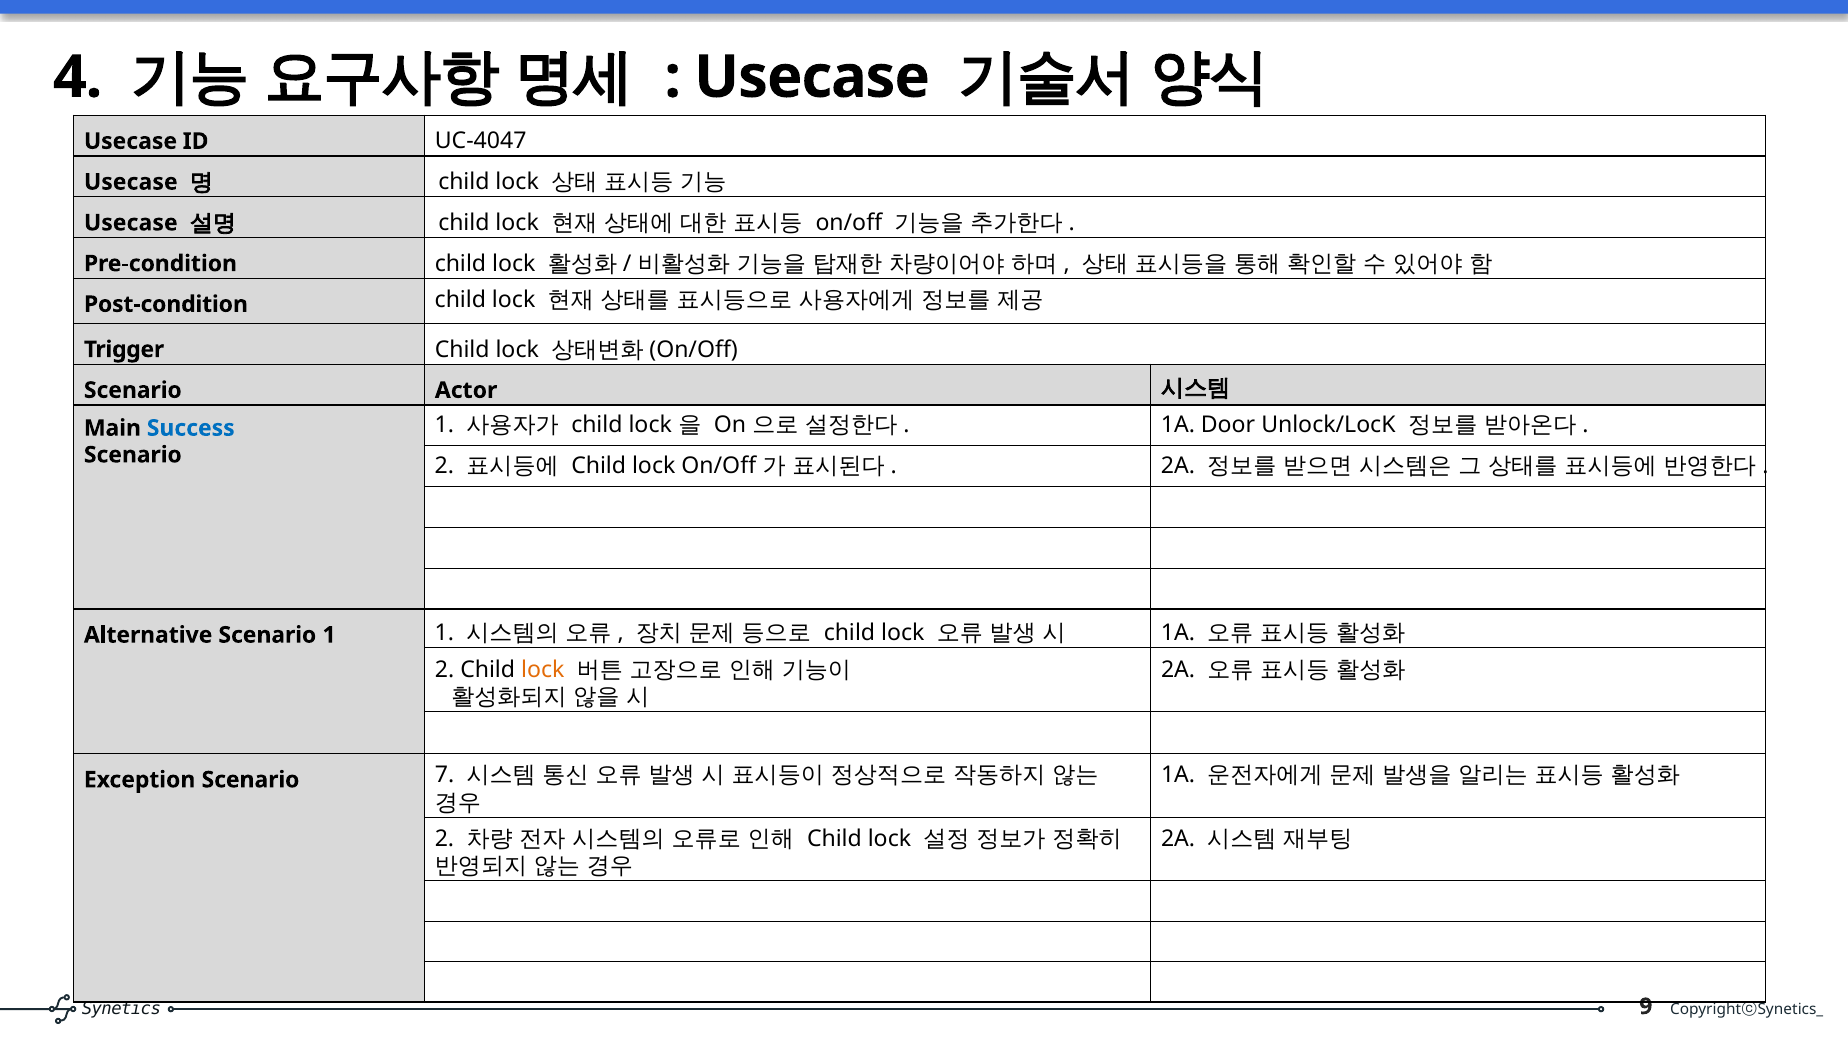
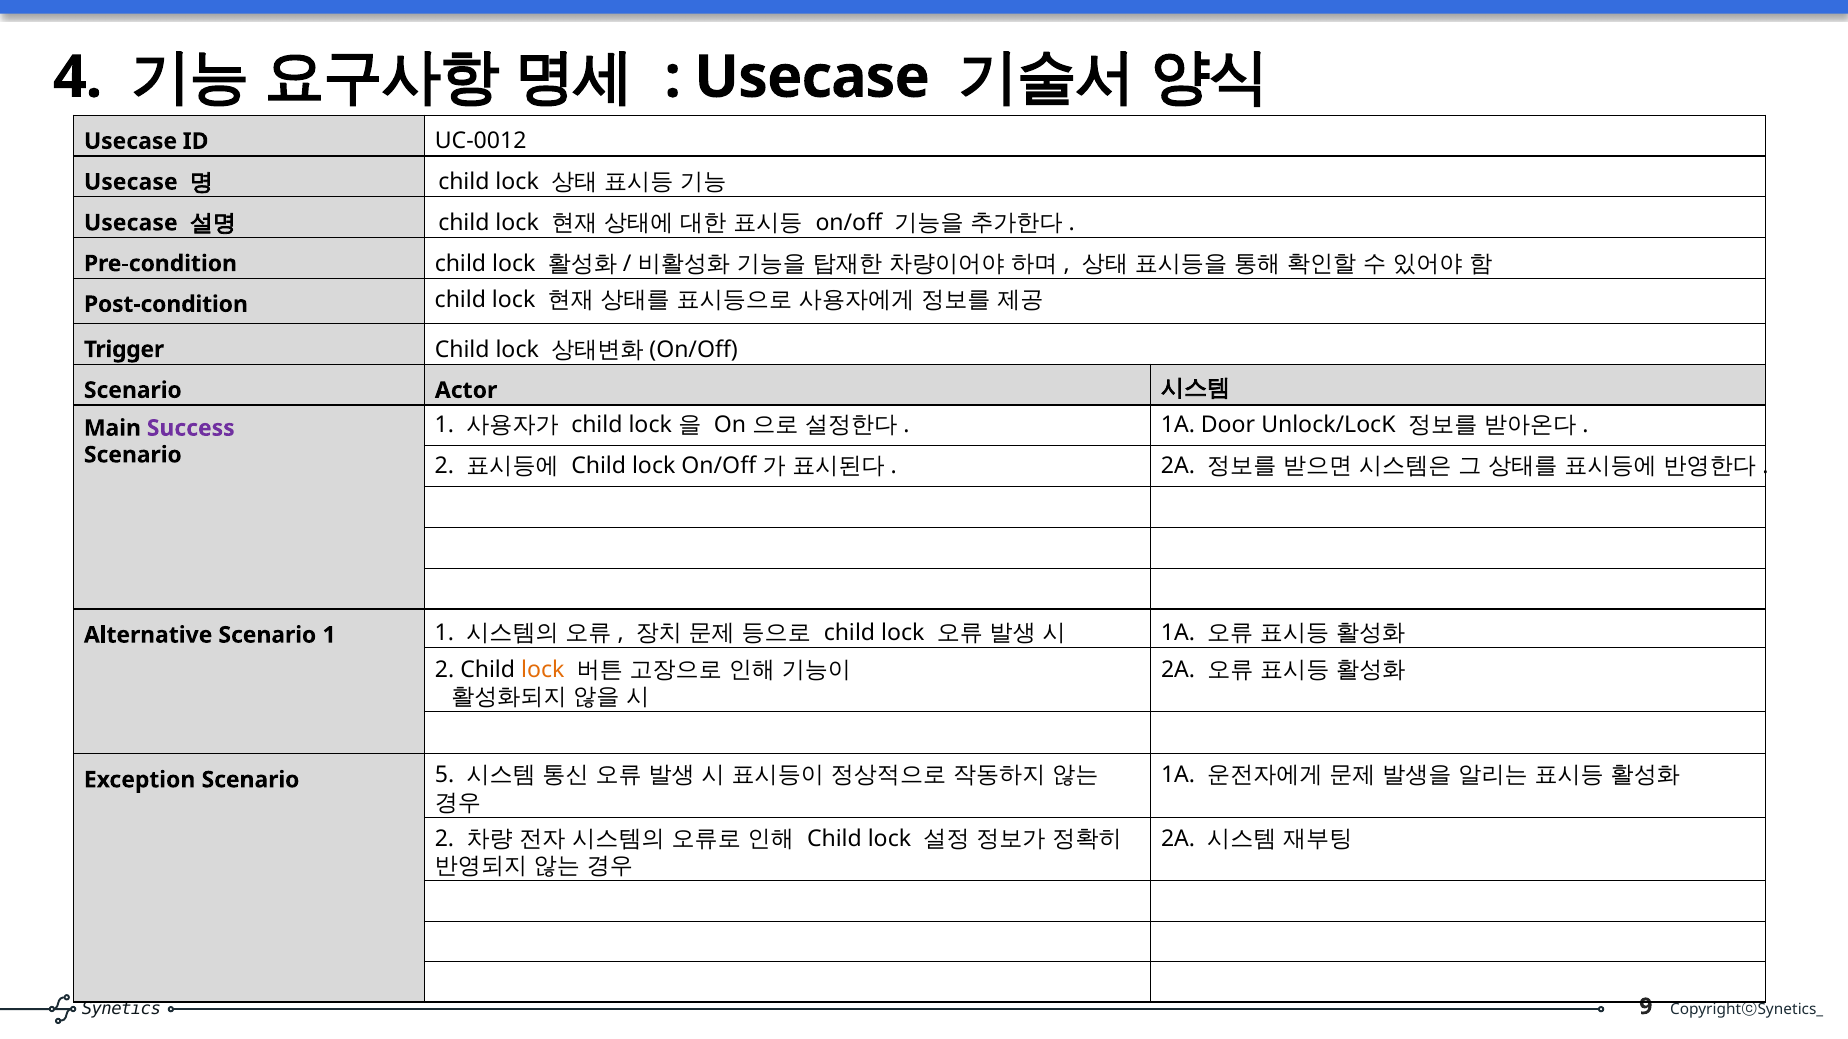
UC-4047: UC-4047 -> UC-0012
Success colour: blue -> purple
7: 7 -> 5
